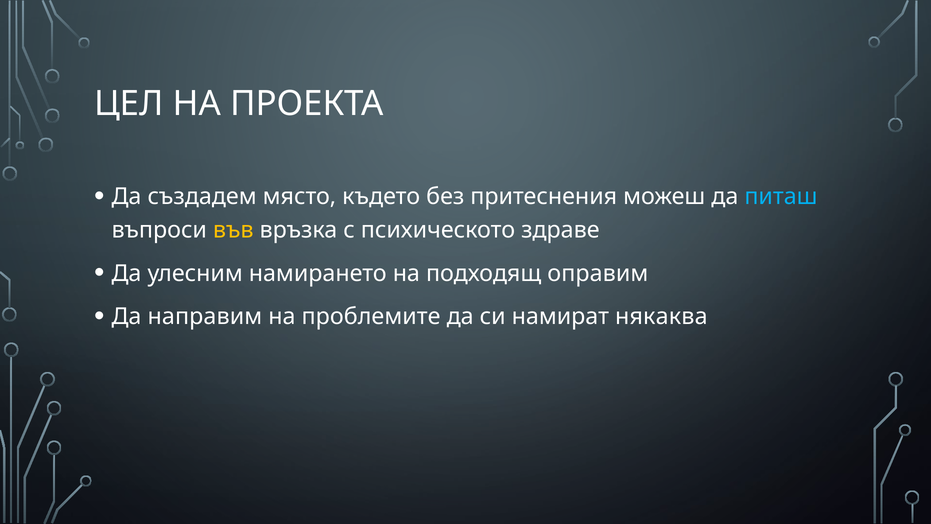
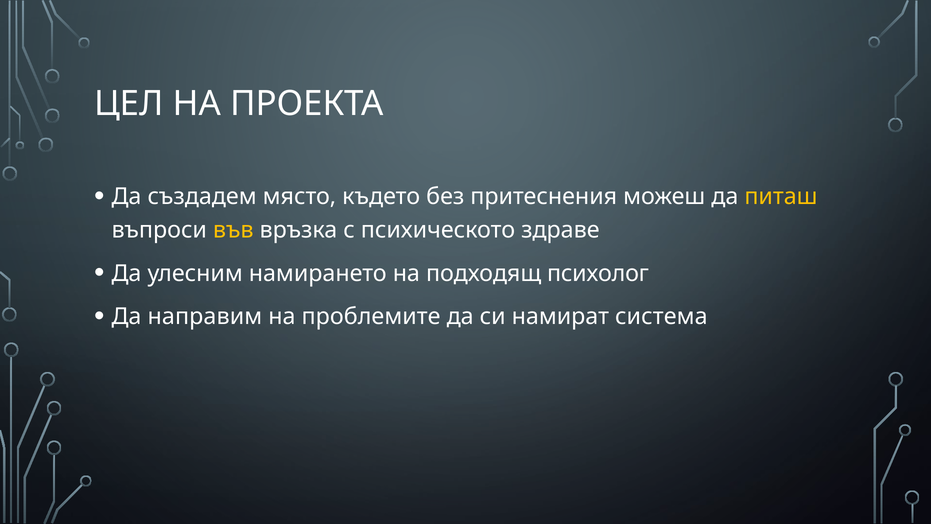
питаш colour: light blue -> yellow
оправим: оправим -> психолог
някаква: някаква -> система
